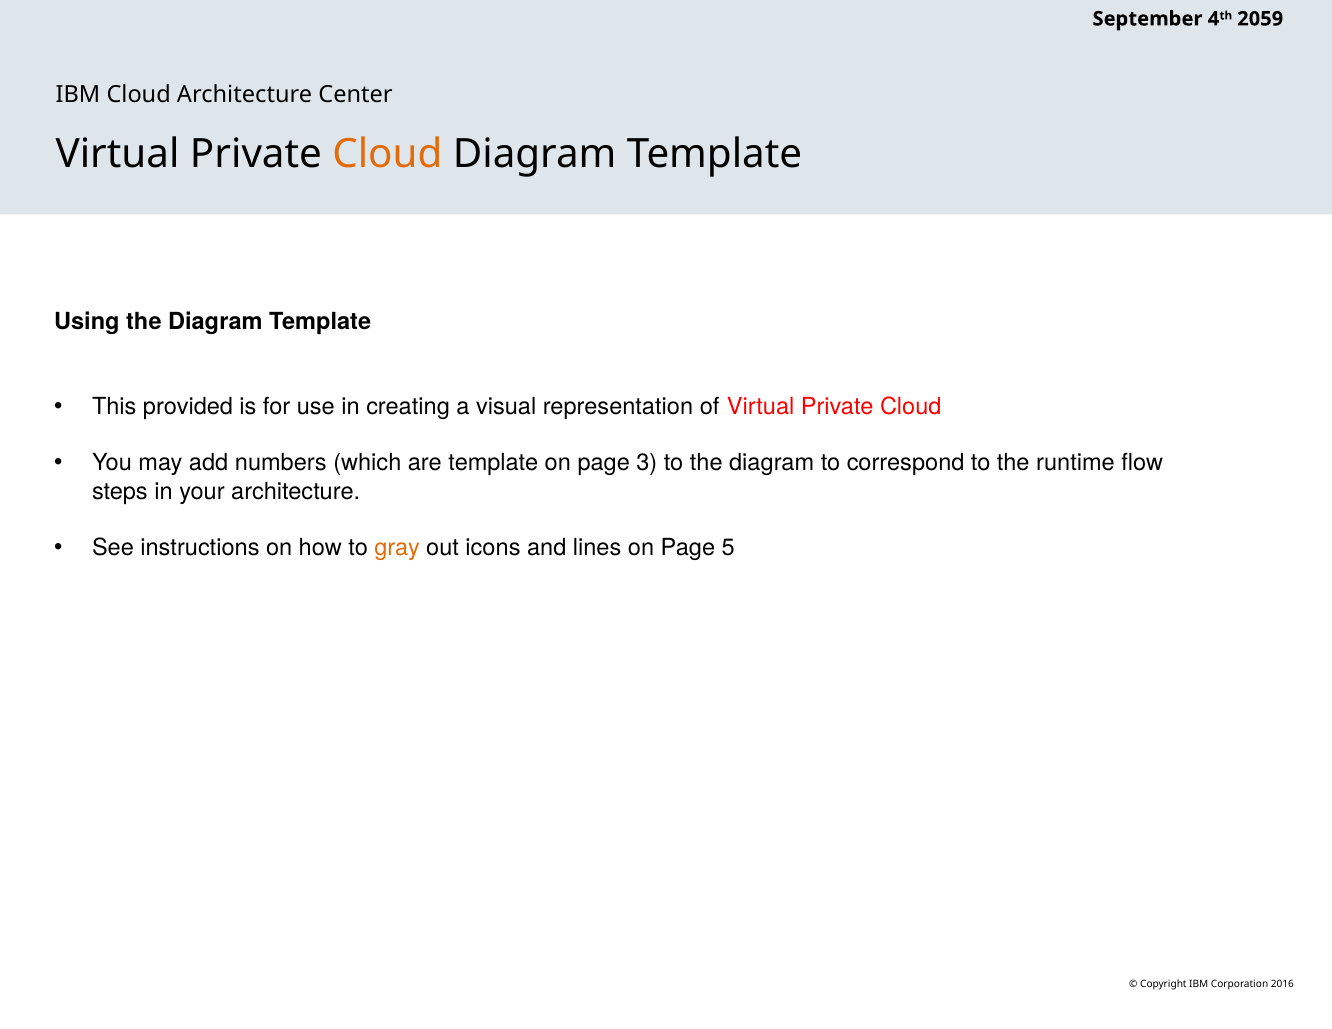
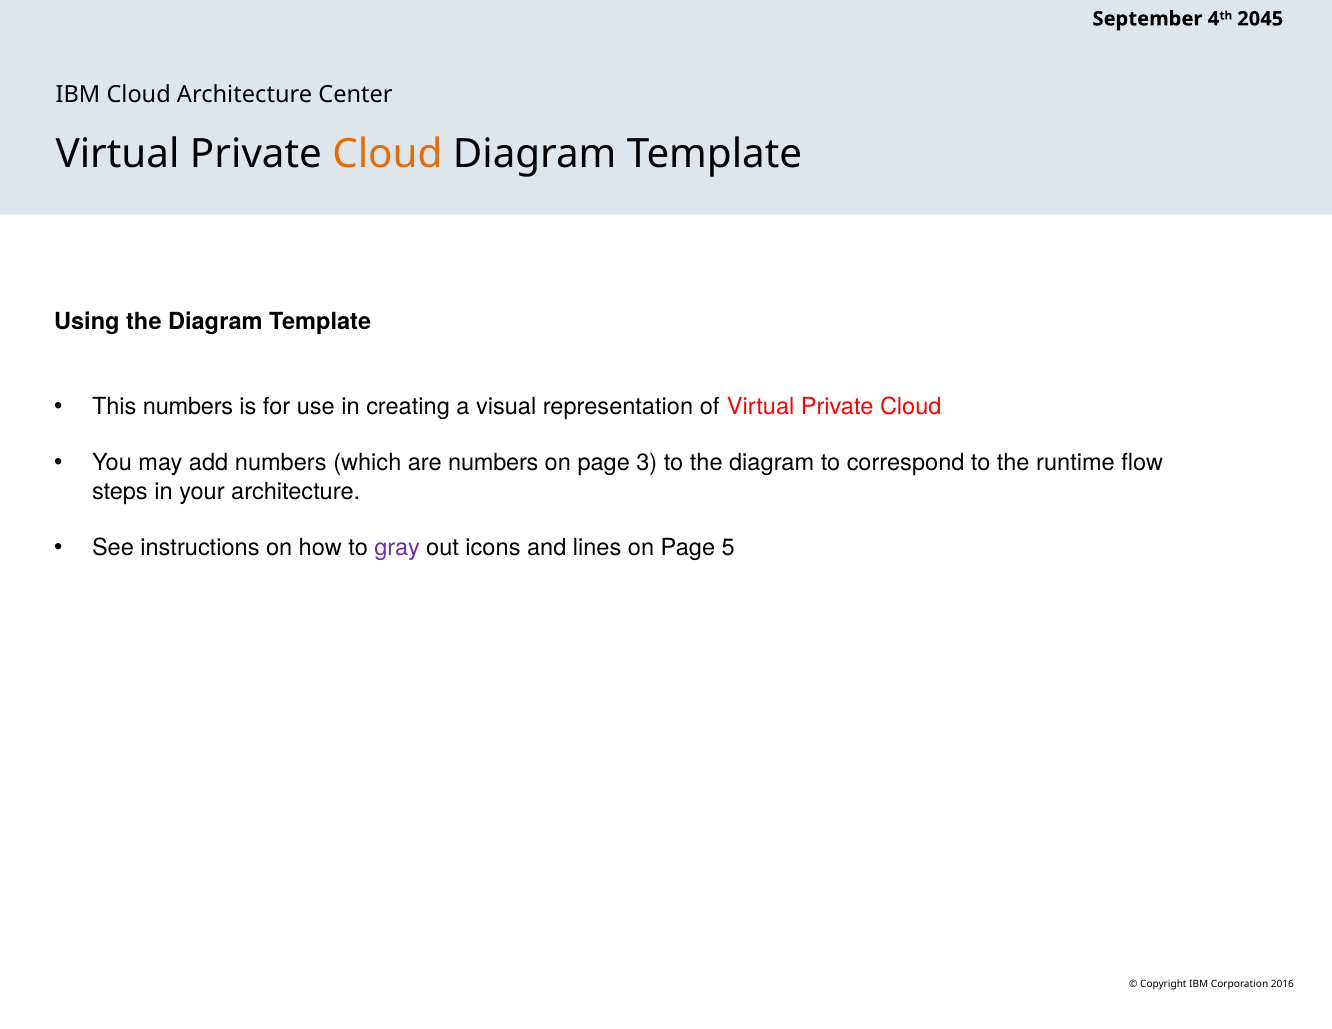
2059: 2059 -> 2045
This provided: provided -> numbers
are template: template -> numbers
gray colour: orange -> purple
